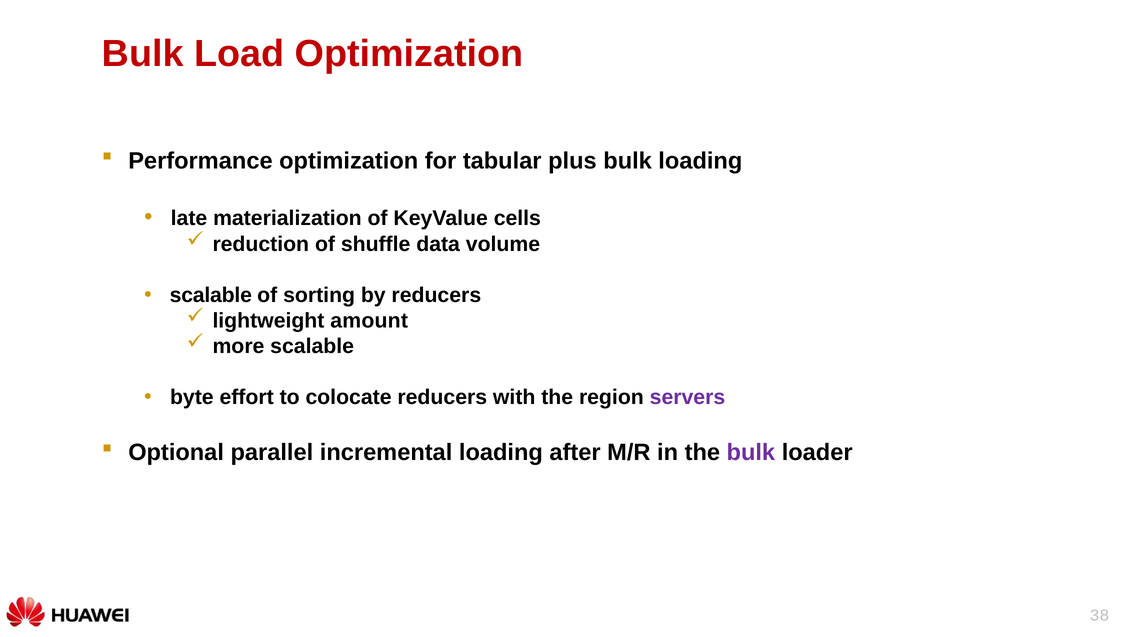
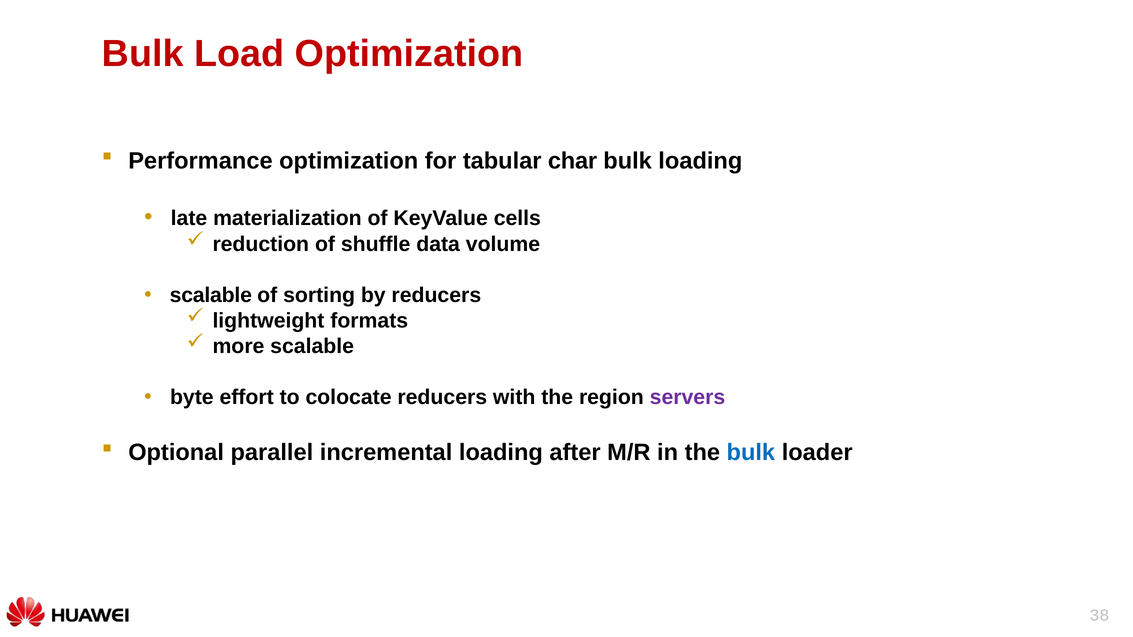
plus: plus -> char
amount: amount -> formats
bulk at (751, 453) colour: purple -> blue
